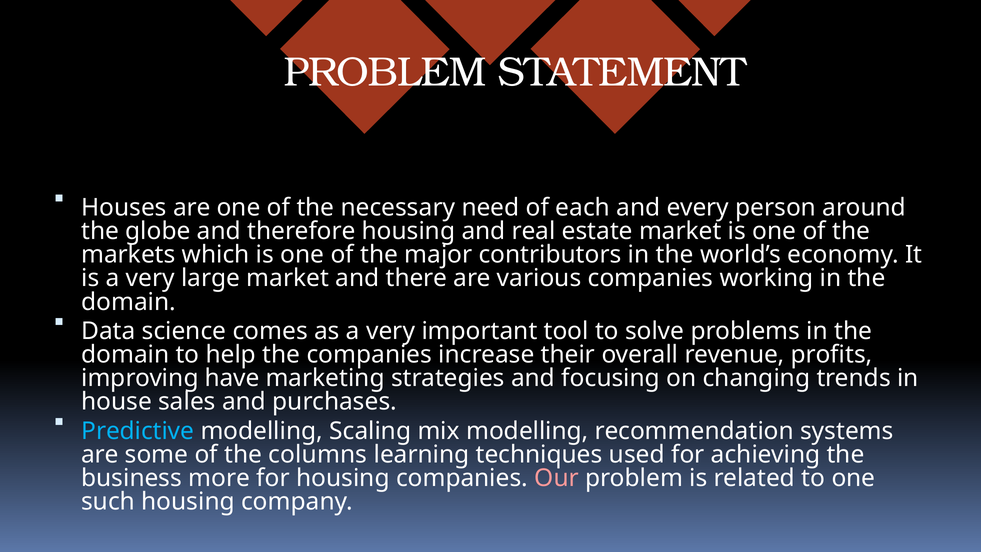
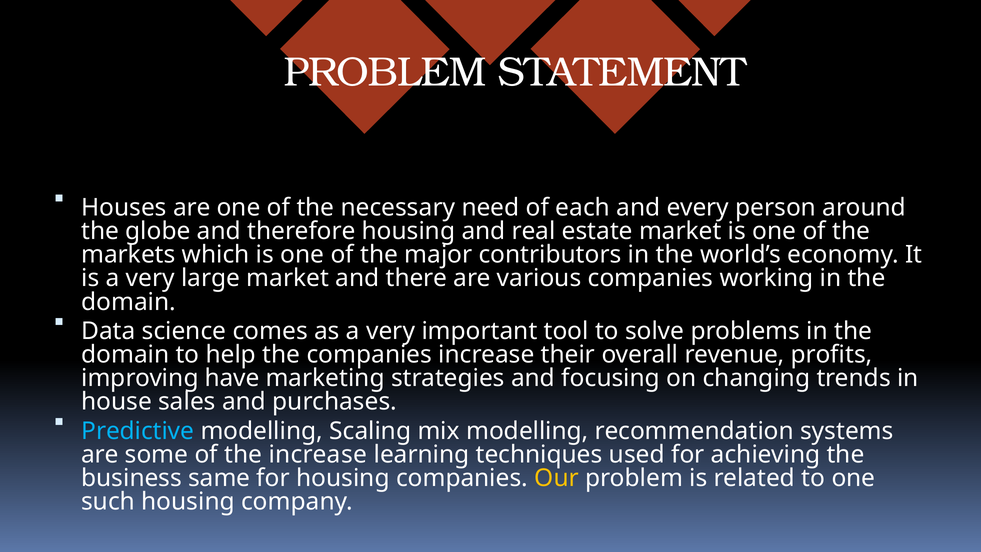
the columns: columns -> increase
more: more -> same
Our colour: pink -> yellow
